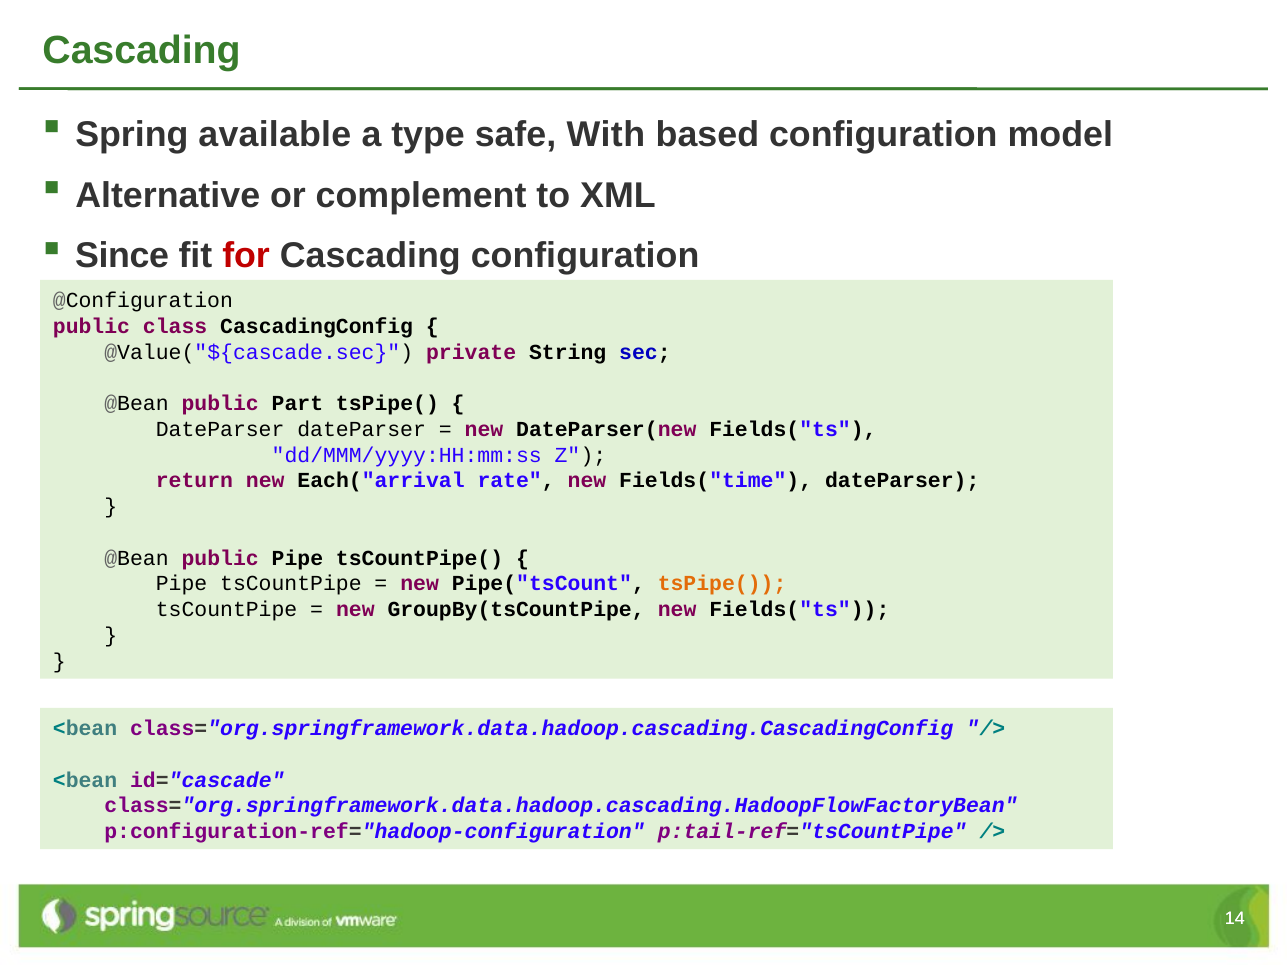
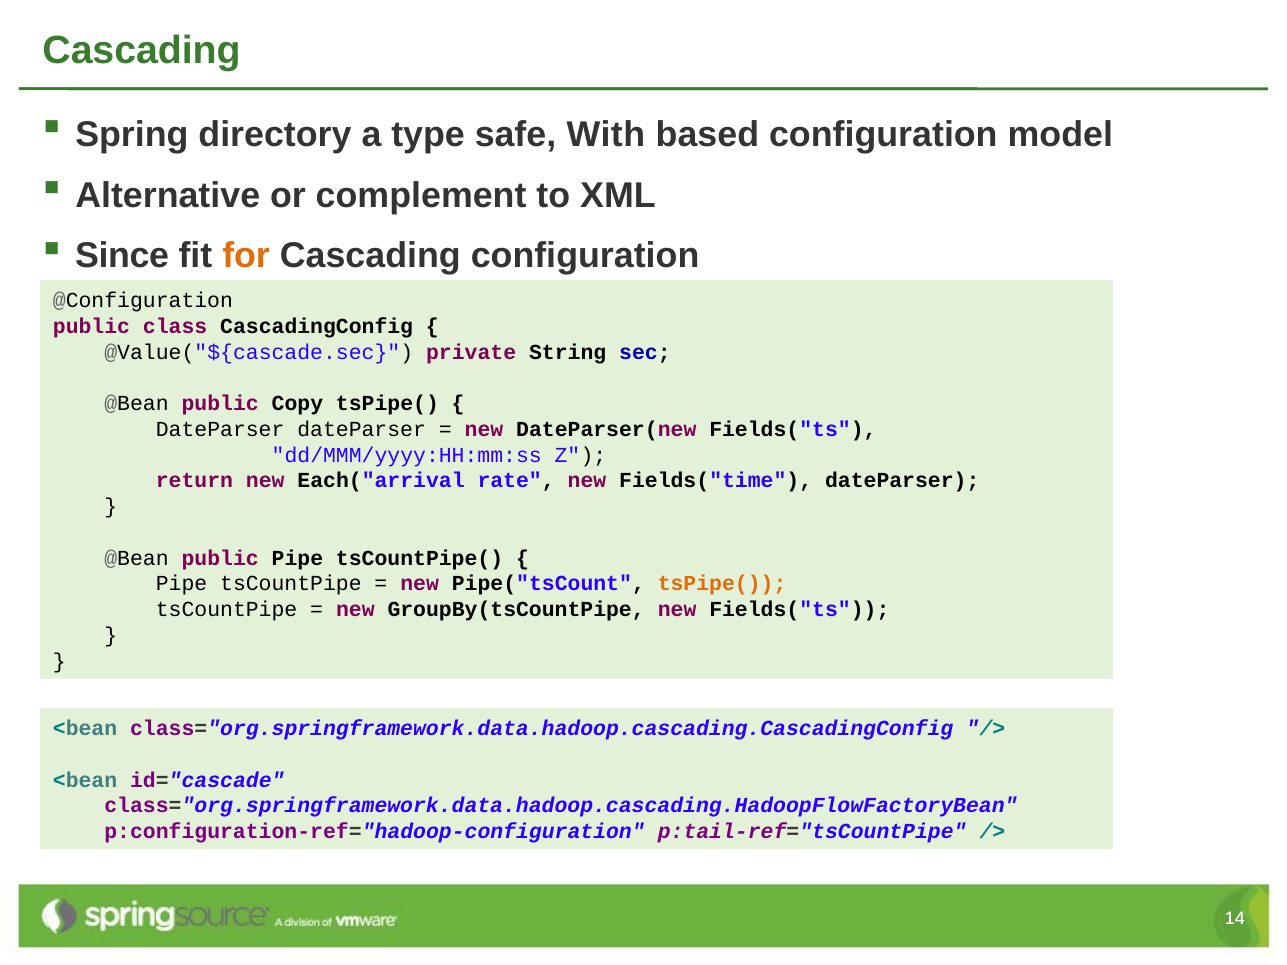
available: available -> directory
for colour: red -> orange
Part: Part -> Copy
